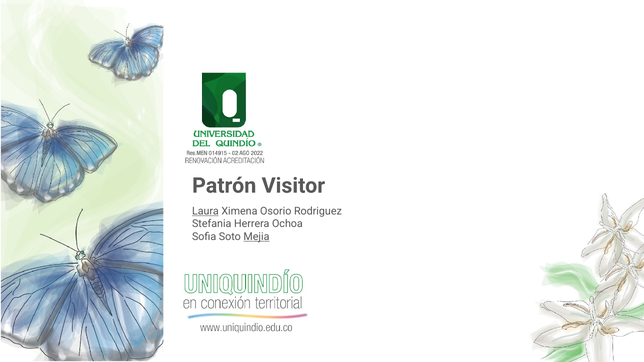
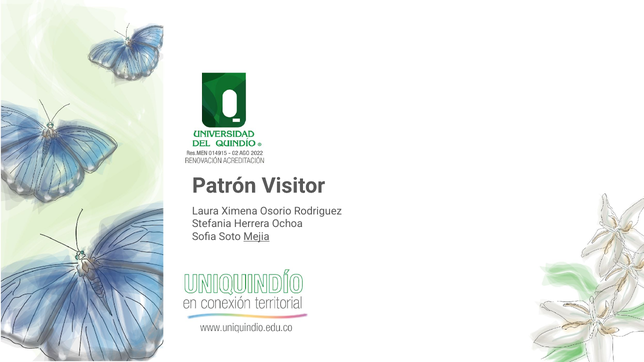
Laura underline: present -> none
